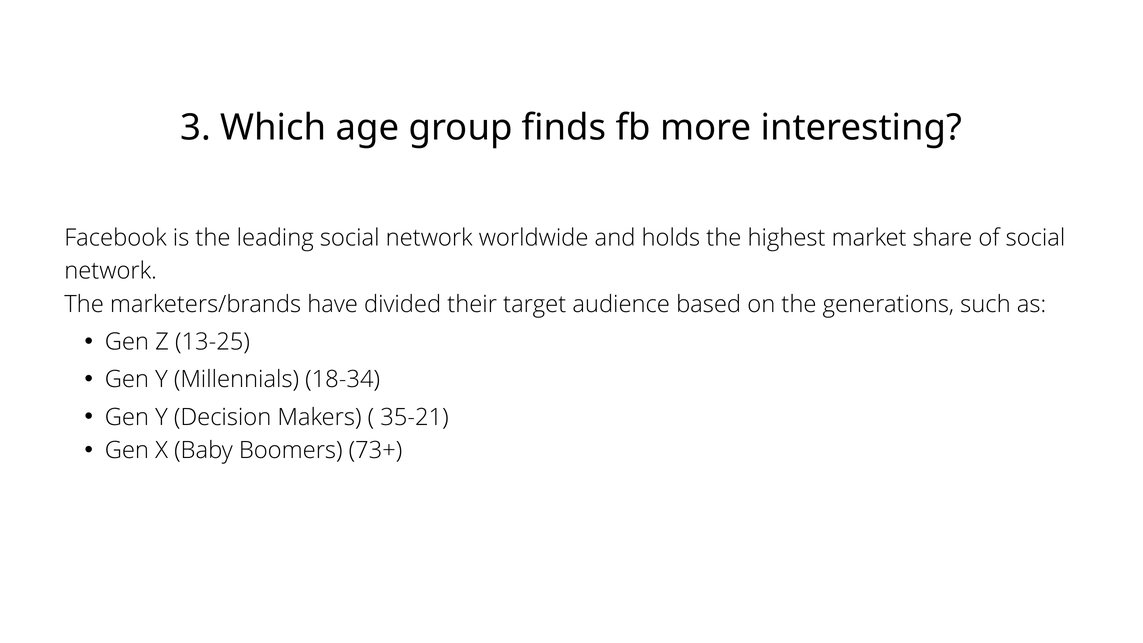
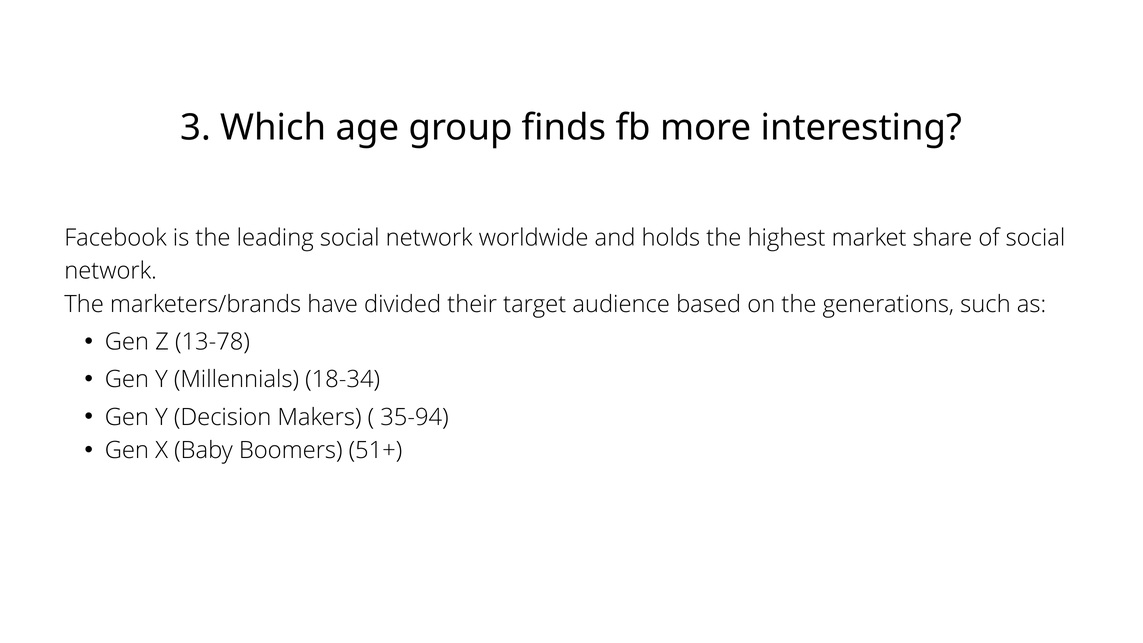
13-25: 13-25 -> 13-78
35-21: 35-21 -> 35-94
73+: 73+ -> 51+
